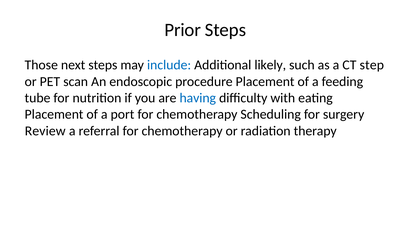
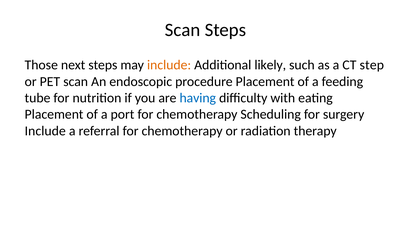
Prior at (183, 30): Prior -> Scan
include at (169, 65) colour: blue -> orange
Review at (45, 131): Review -> Include
